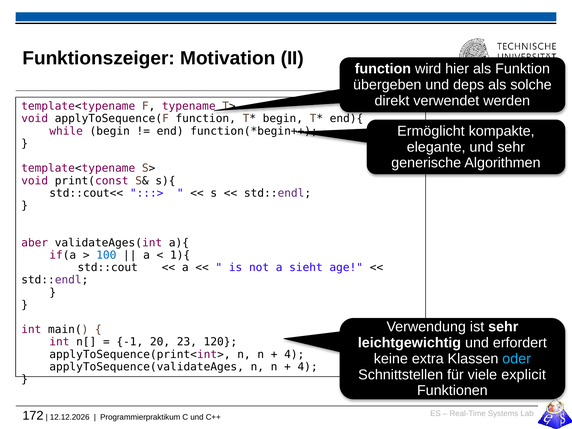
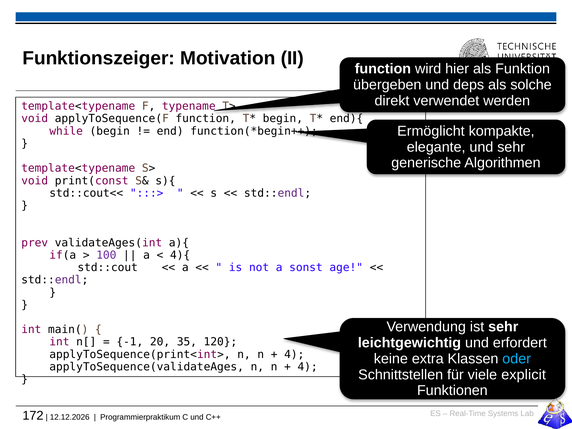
aber: aber -> prev
100 colour: blue -> purple
1){: 1){ -> 4){
sieht: sieht -> sonst
23: 23 -> 35
